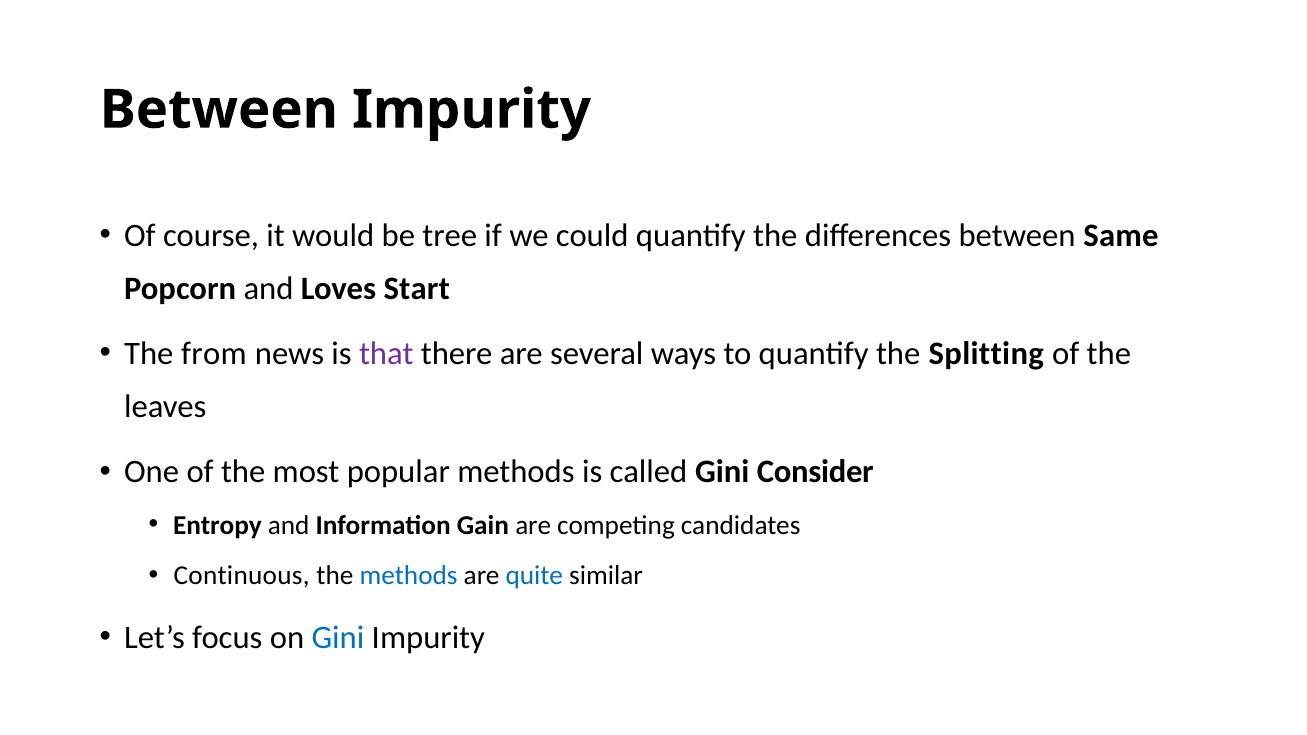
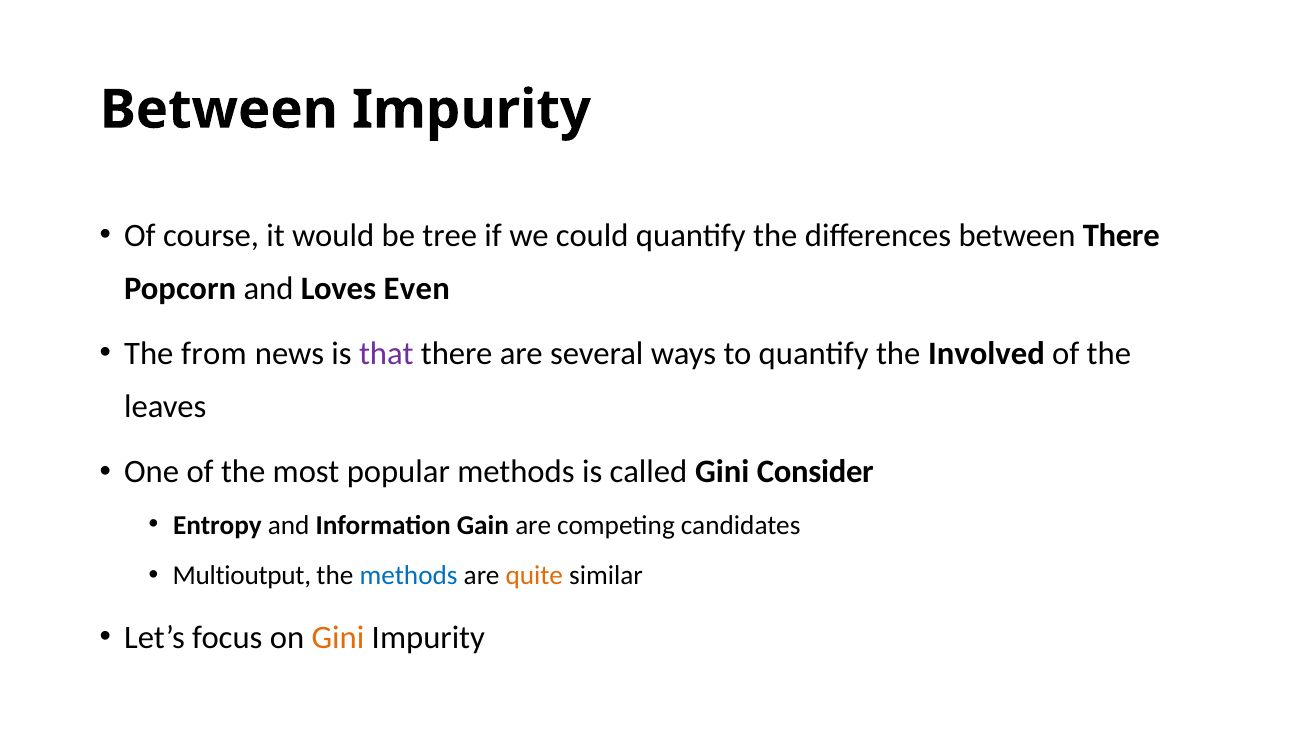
between Same: Same -> There
Start: Start -> Even
Splitting: Splitting -> Involved
Continuous: Continuous -> Multioutput
quite colour: blue -> orange
Gini at (338, 638) colour: blue -> orange
